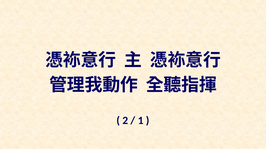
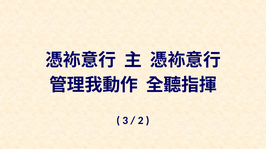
2: 2 -> 3
1: 1 -> 2
